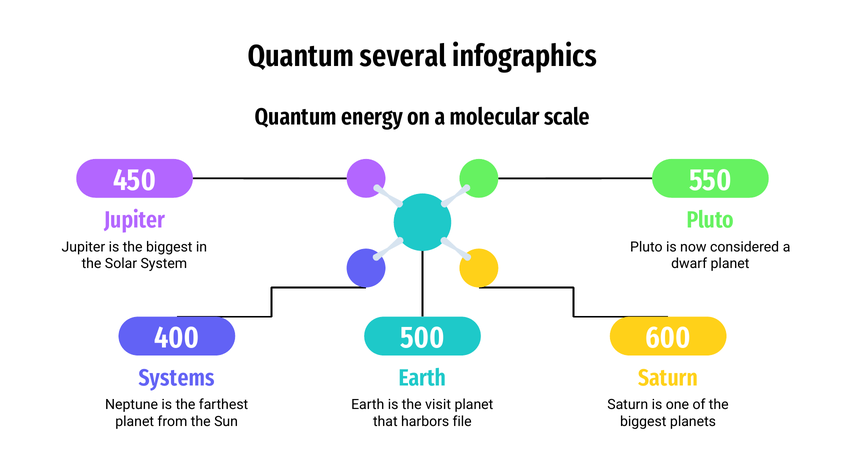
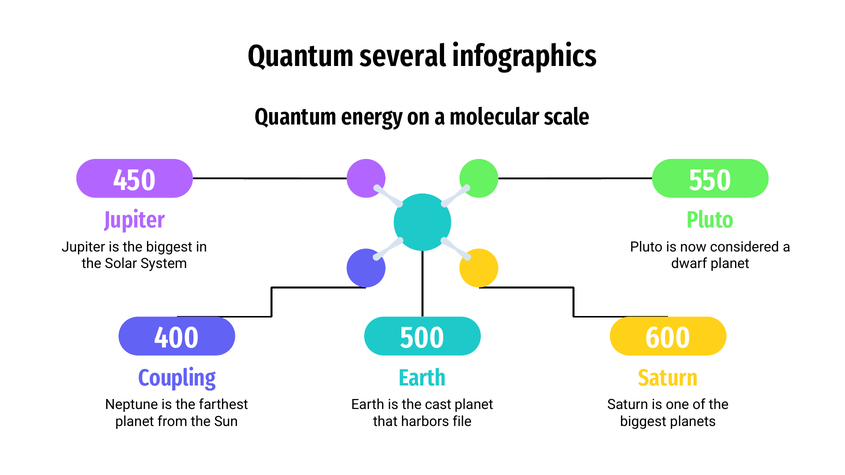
Systems: Systems -> Coupling
visit: visit -> cast
